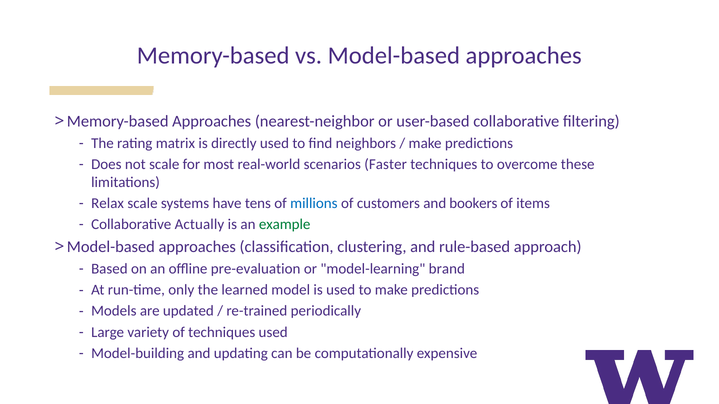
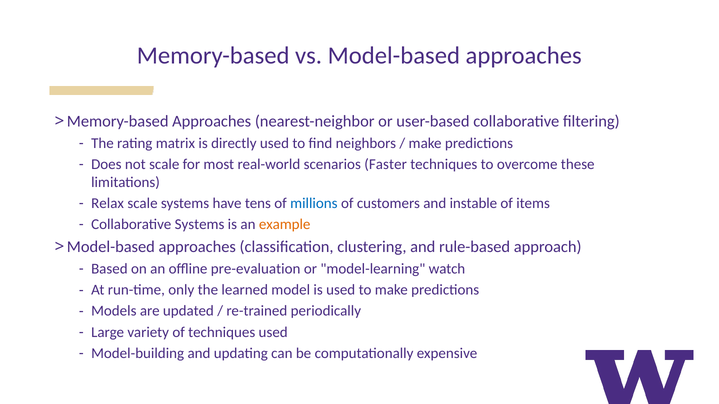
bookers: bookers -> instable
Collaborative Actually: Actually -> Systems
example colour: green -> orange
brand: brand -> watch
